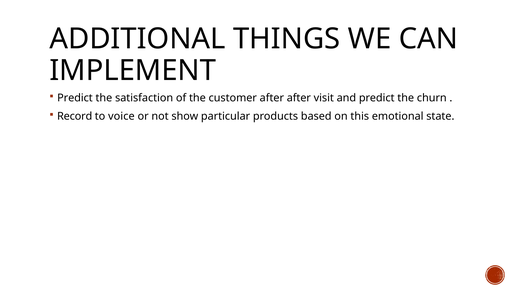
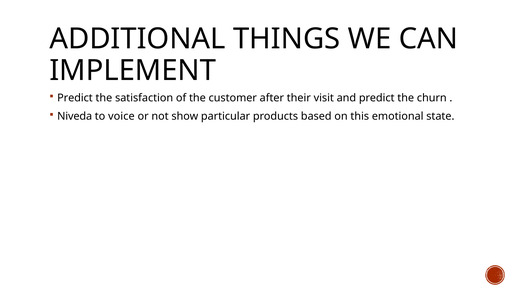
after after: after -> their
Record: Record -> Niveda
